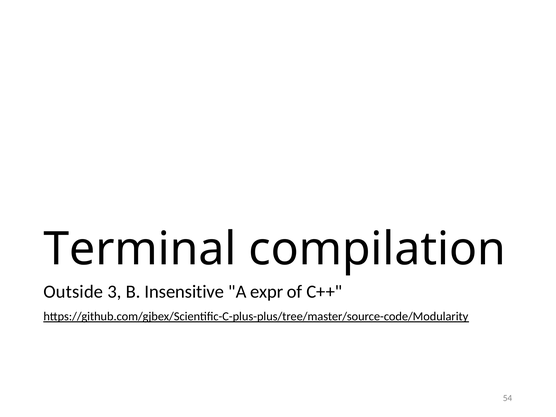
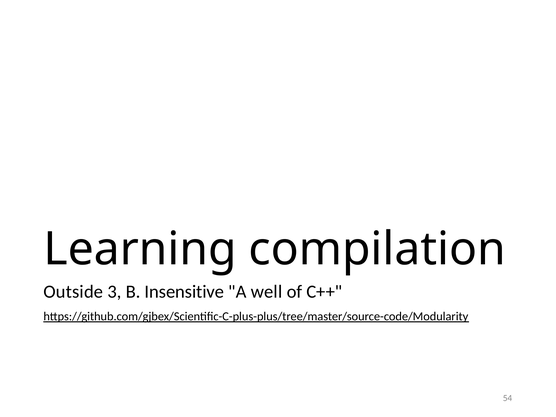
Terminal: Terminal -> Learning
expr: expr -> well
